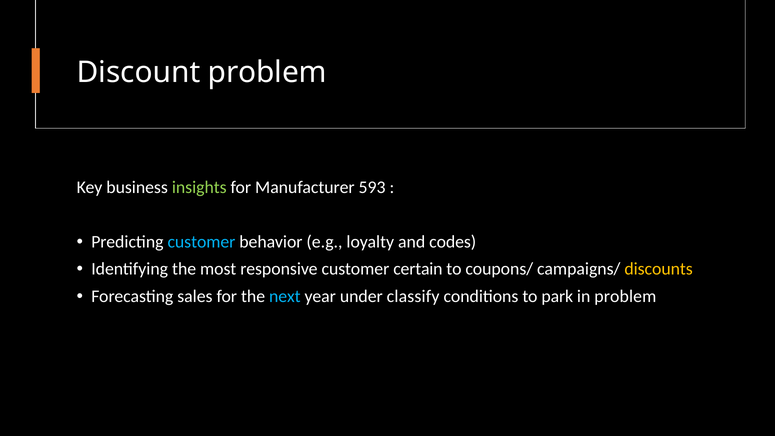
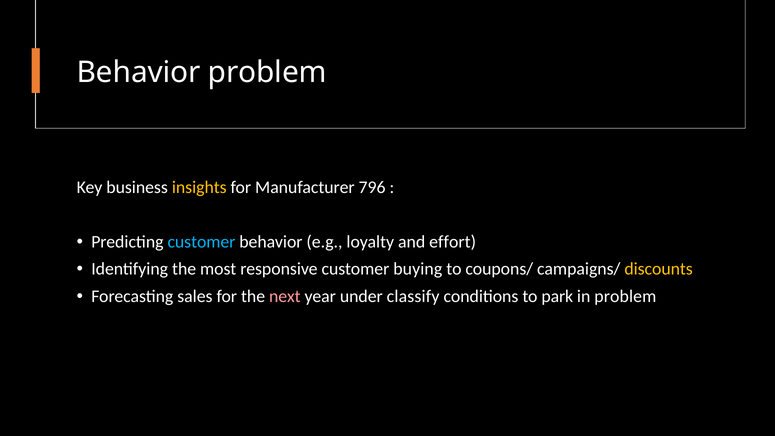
Discount at (139, 72): Discount -> Behavior
insights colour: light green -> yellow
593: 593 -> 796
codes: codes -> effort
certain: certain -> buying
next colour: light blue -> pink
